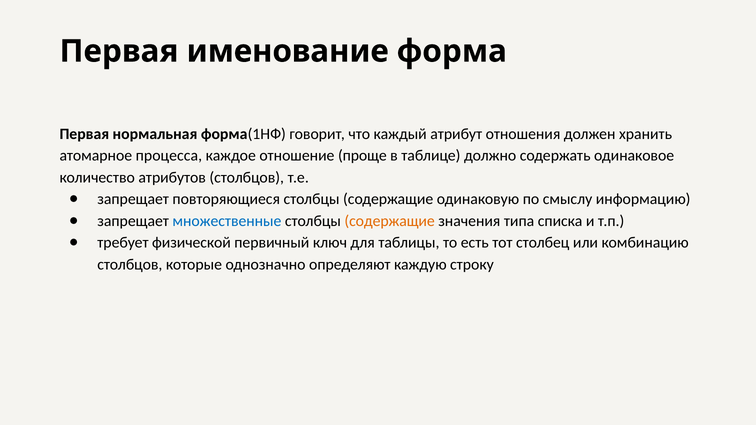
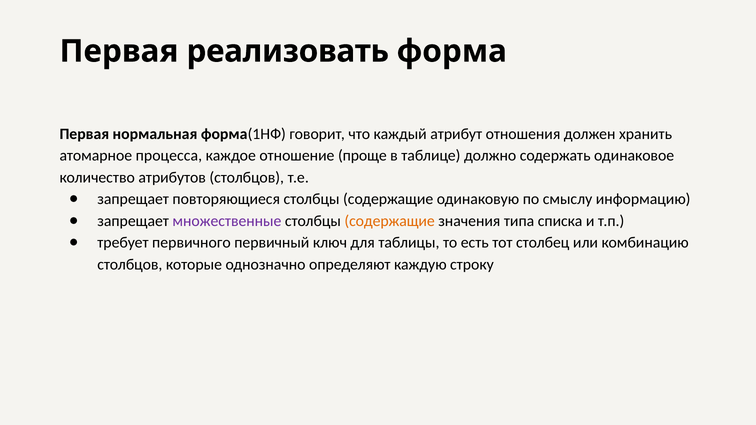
именование: именование -> реализовать
множественные colour: blue -> purple
физической: физической -> первичного
